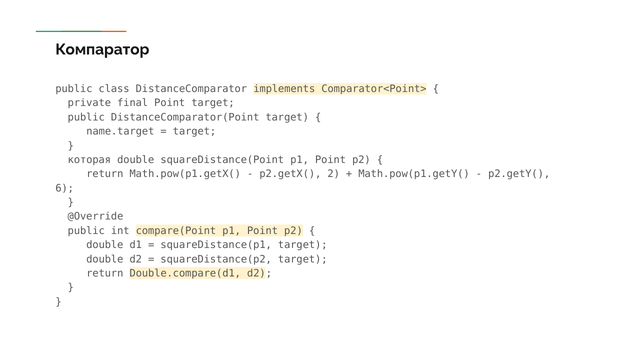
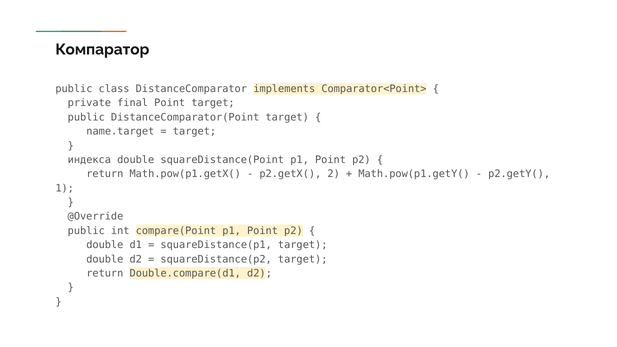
которая: которая -> индекса
6: 6 -> 1
